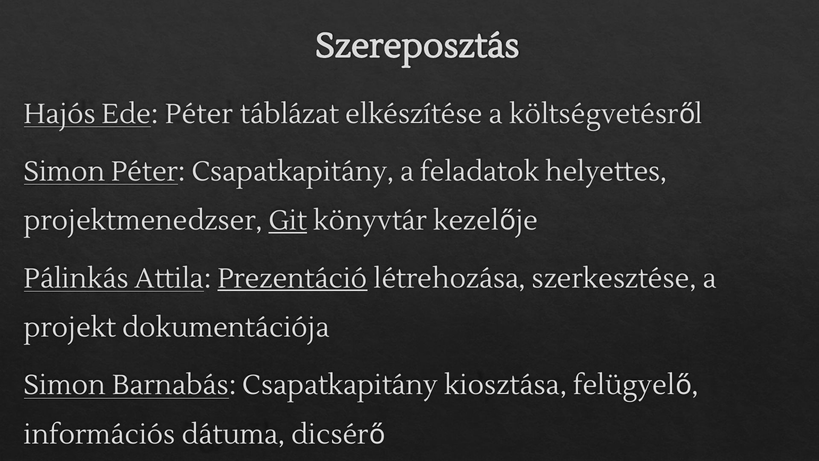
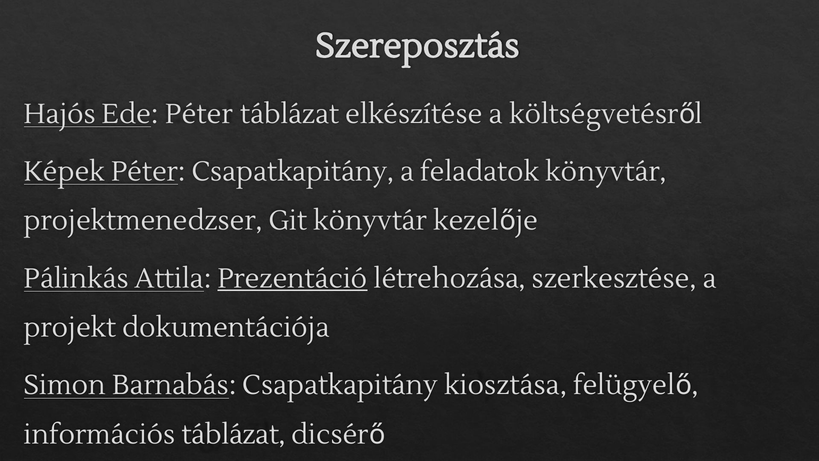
Simon at (64, 172): Simon -> Képek
feladatok helyettes: helyettes -> könyvtár
Git underline: present -> none
információs dátuma: dátuma -> táblázat
